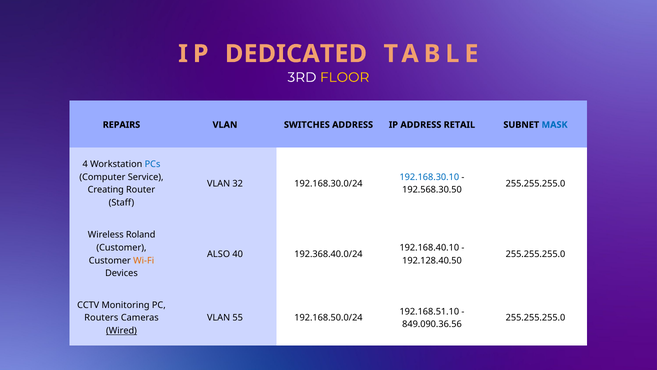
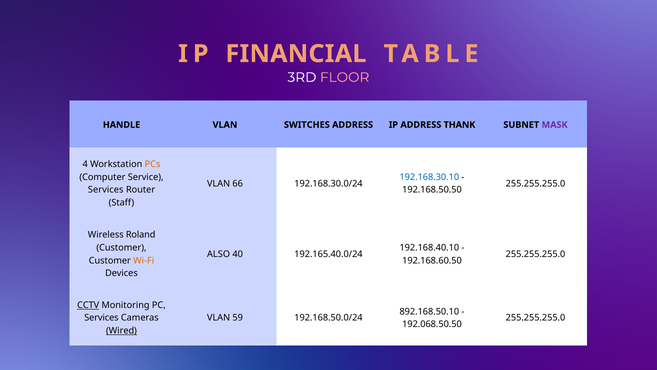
DEDICATED: DEDICATED -> FINANCIAL
FLOOR colour: yellow -> pink
REPAIRS: REPAIRS -> HANDLE
RETAIL: RETAIL -> THANK
MASK colour: blue -> purple
PCs colour: blue -> orange
32: 32 -> 66
Creating at (106, 190): Creating -> Services
192.568.30.50: 192.568.30.50 -> 192.168.50.50
192.368.40.0/24: 192.368.40.0/24 -> 192.165.40.0/24
192.128.40.50: 192.128.40.50 -> 192.168.60.50
CCTV underline: none -> present
192.168.51.10: 192.168.51.10 -> 892.168.50.10
Routers at (101, 318): Routers -> Services
55: 55 -> 59
849.090.36.56: 849.090.36.56 -> 192.068.50.50
